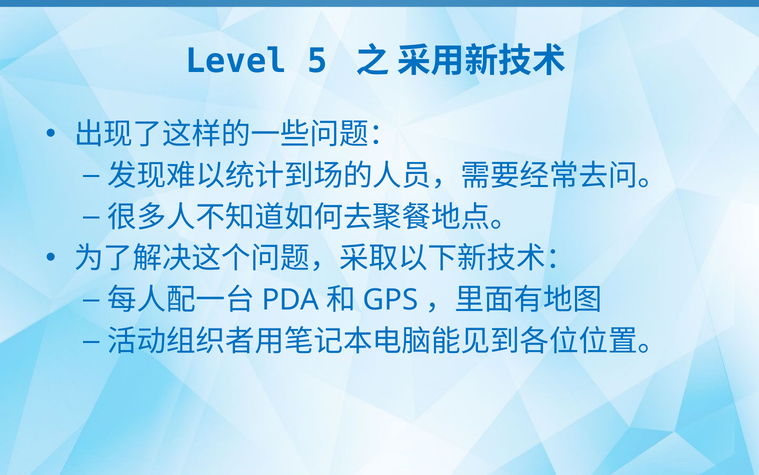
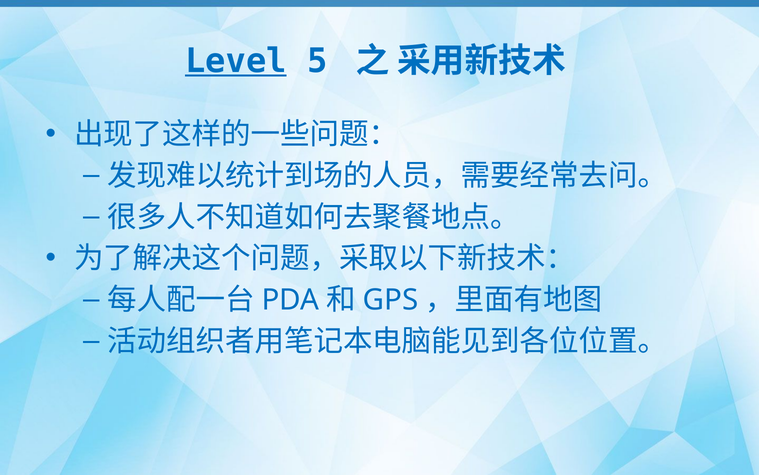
Level underline: none -> present
